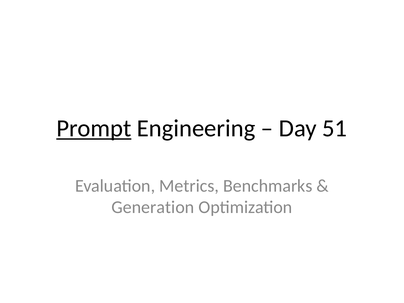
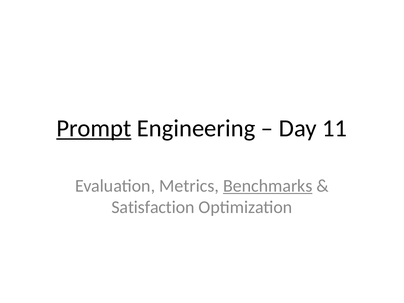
51: 51 -> 11
Benchmarks underline: none -> present
Generation: Generation -> Satisfaction
